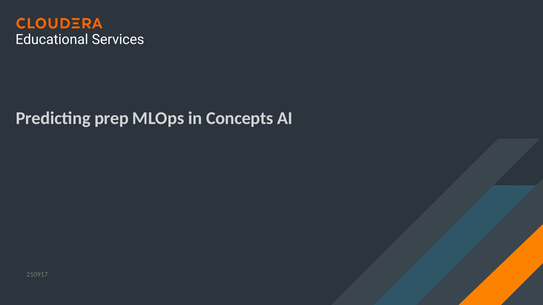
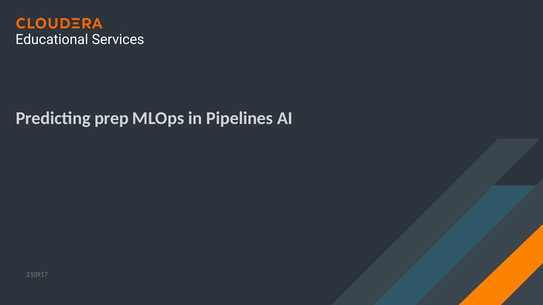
Concepts: Concepts -> Pipelines
